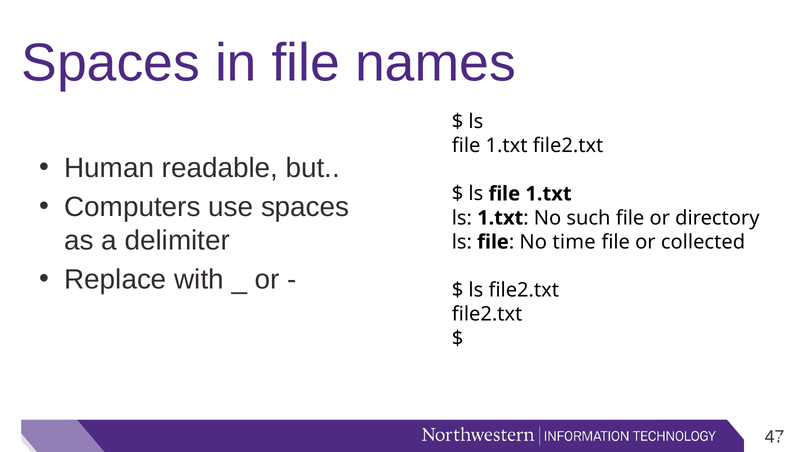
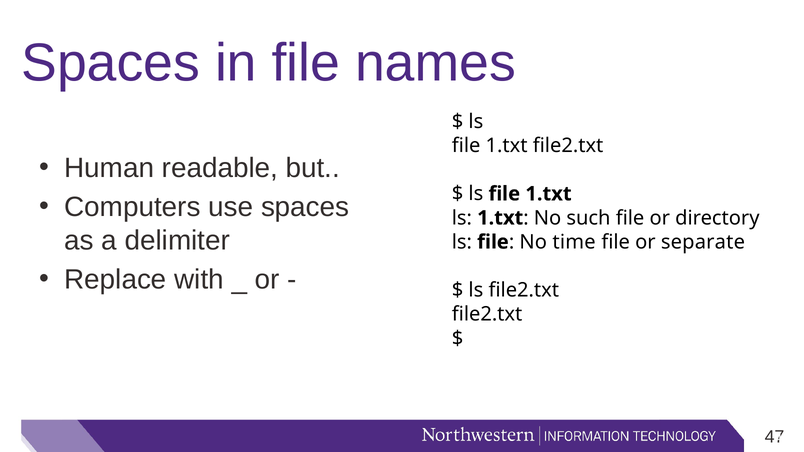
collected: collected -> separate
